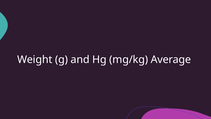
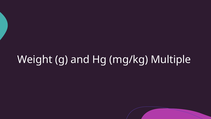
Average: Average -> Multiple
